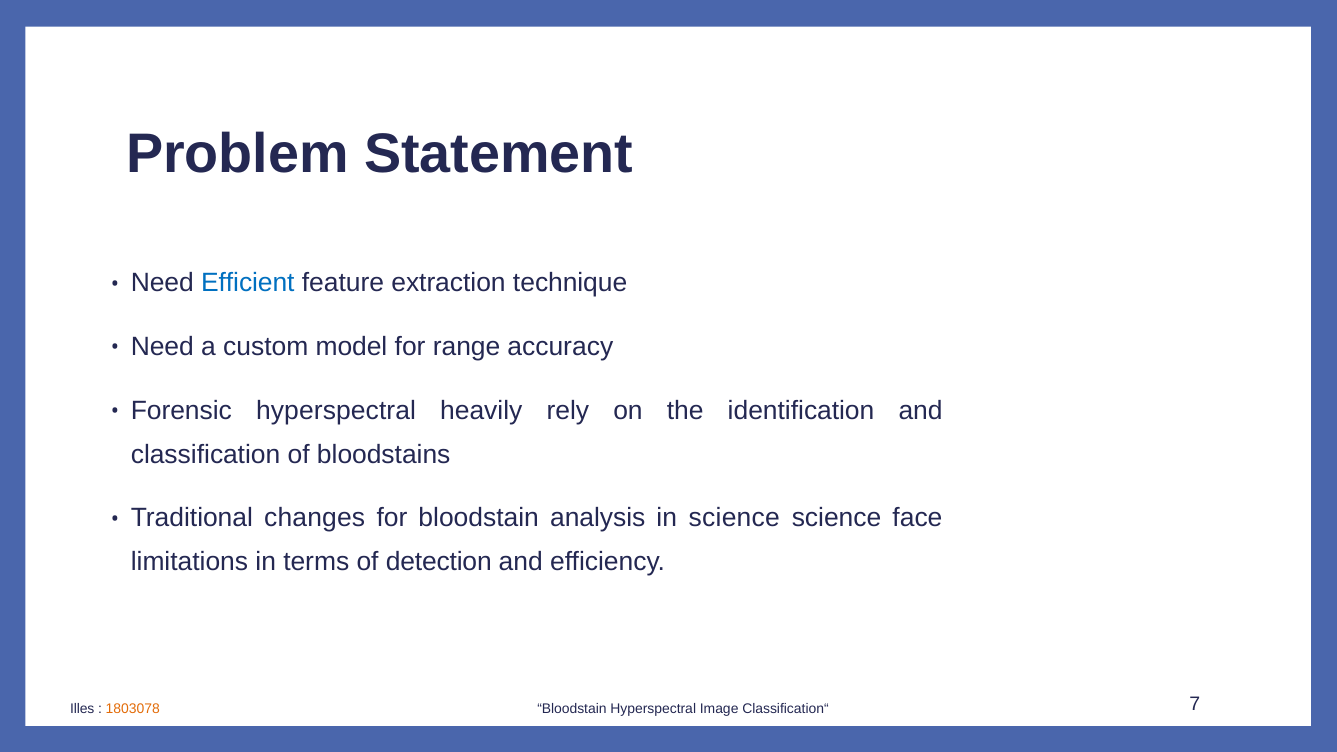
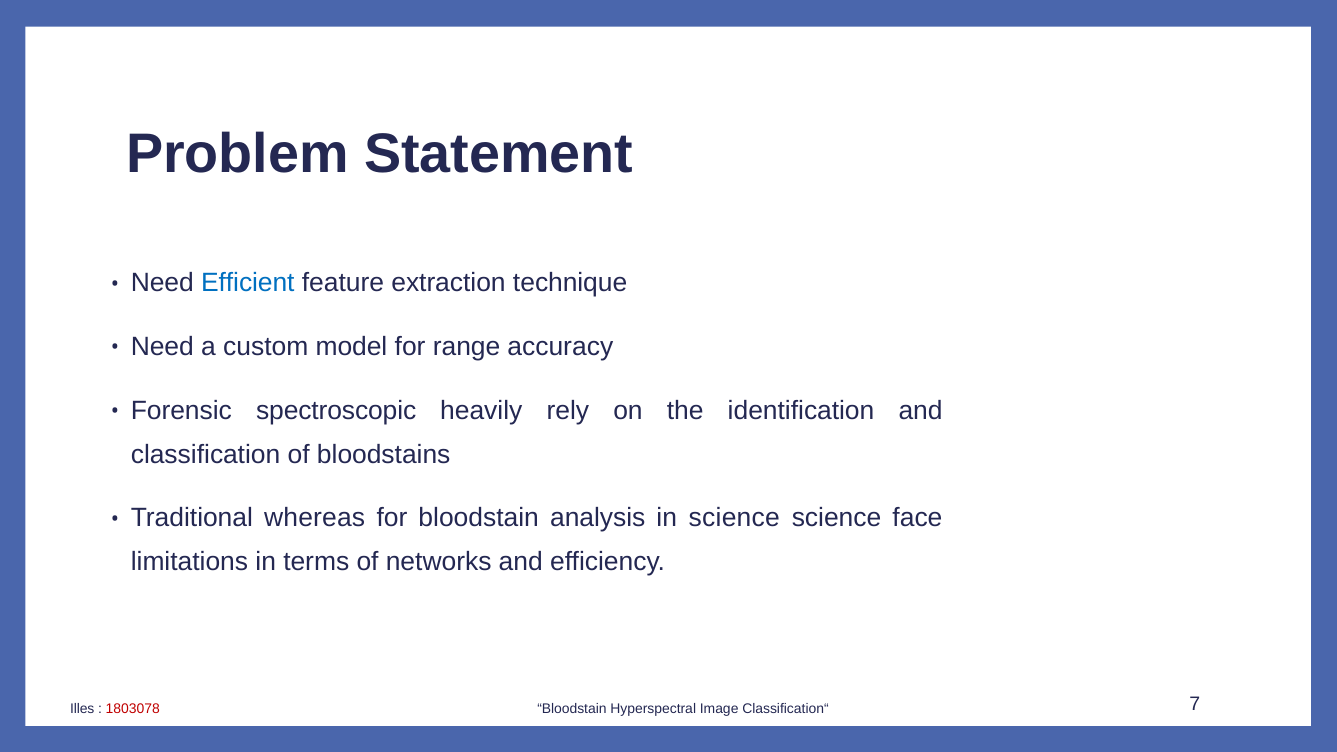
Forensic hyperspectral: hyperspectral -> spectroscopic
changes: changes -> whereas
detection: detection -> networks
1803078 colour: orange -> red
